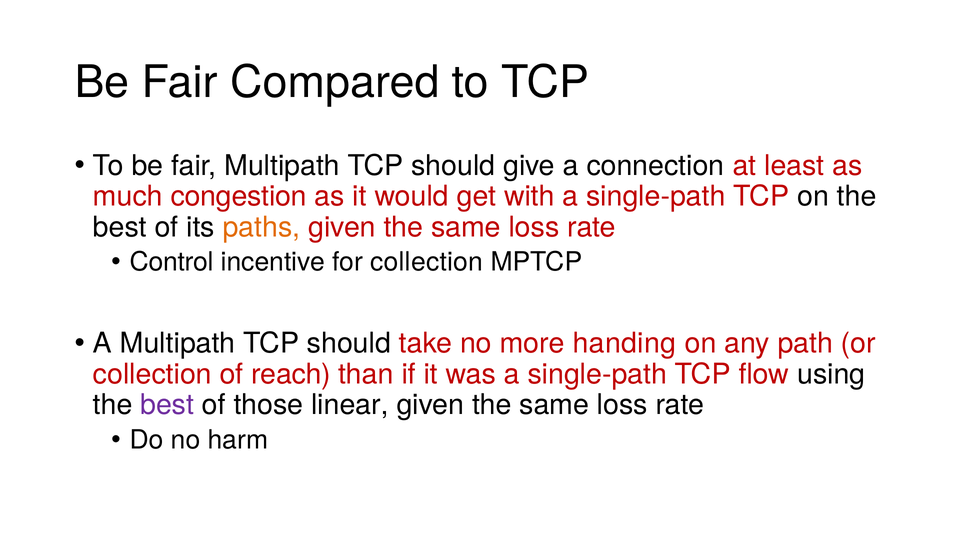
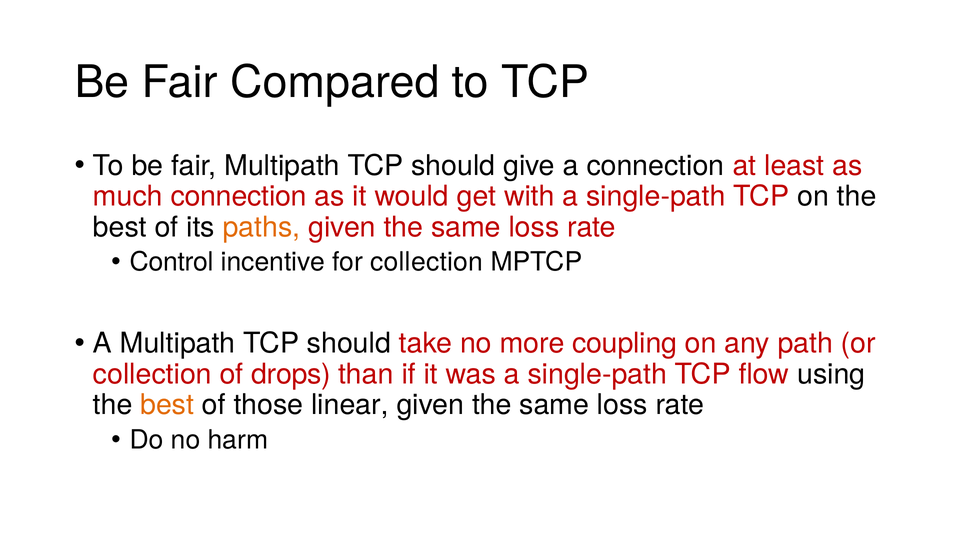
much congestion: congestion -> connection
handing: handing -> coupling
reach: reach -> drops
best at (167, 405) colour: purple -> orange
